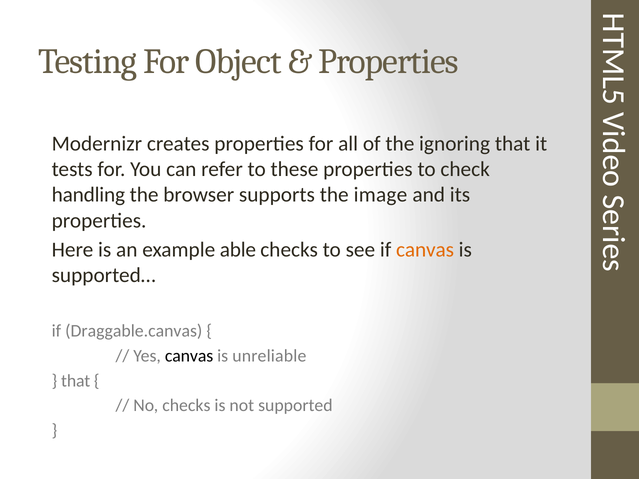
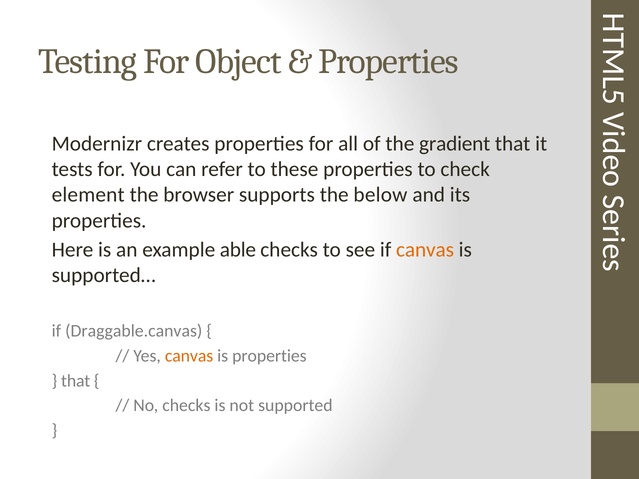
ignoring: ignoring -> gradient
handling: handling -> element
image: image -> below
canvas at (189, 356) colour: black -> orange
is unreliable: unreliable -> properties
